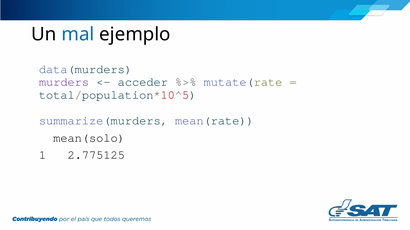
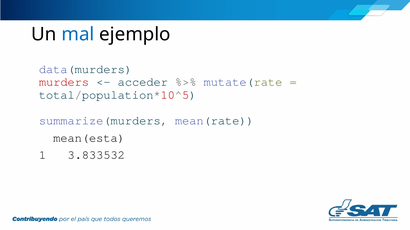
murders colour: purple -> red
mean(solo: mean(solo -> mean(esta
2.775125: 2.775125 -> 3.833532
